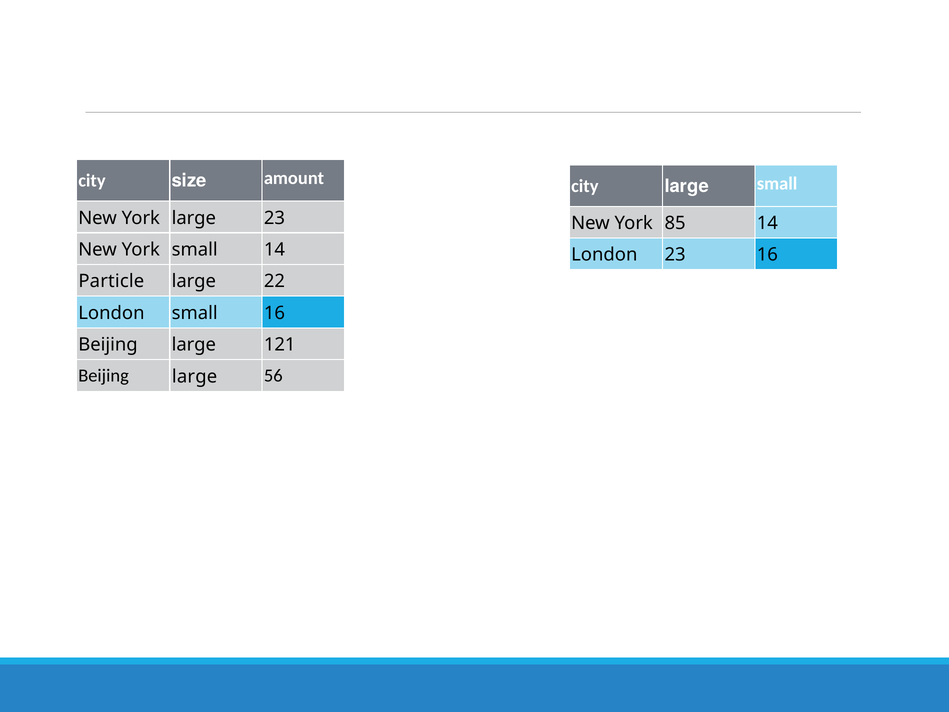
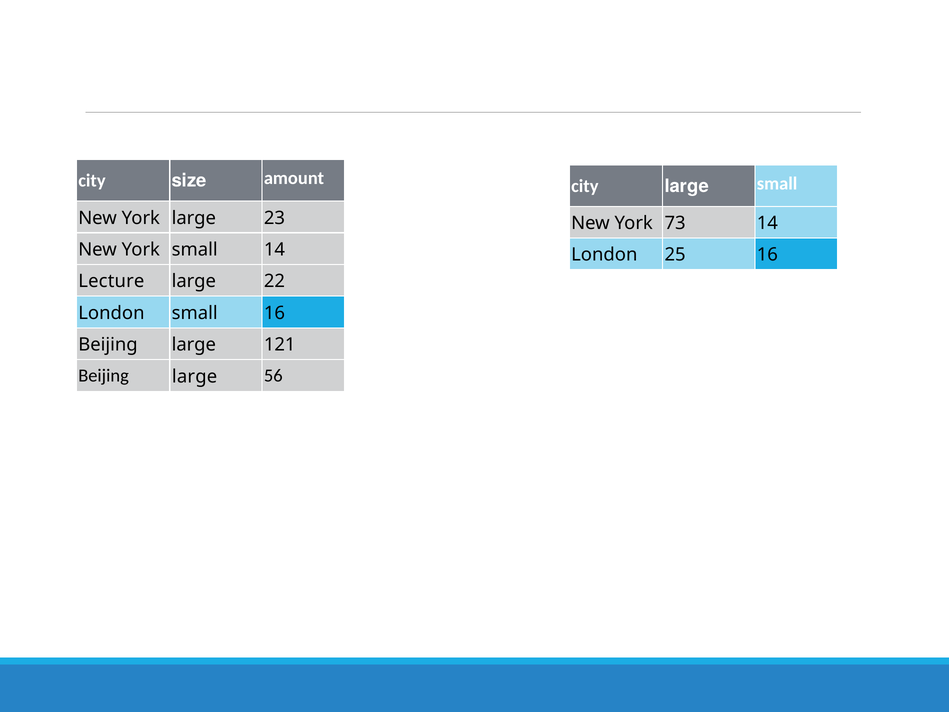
85: 85 -> 73
London 23: 23 -> 25
Particle: Particle -> Lecture
